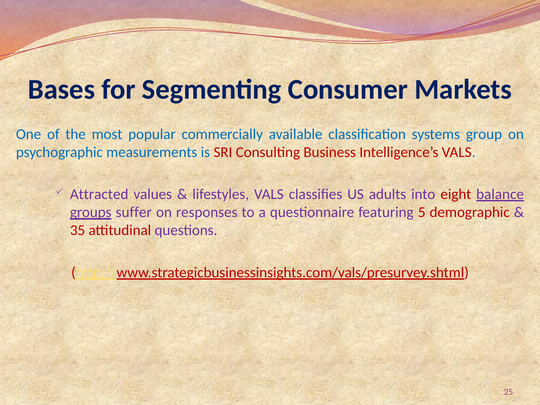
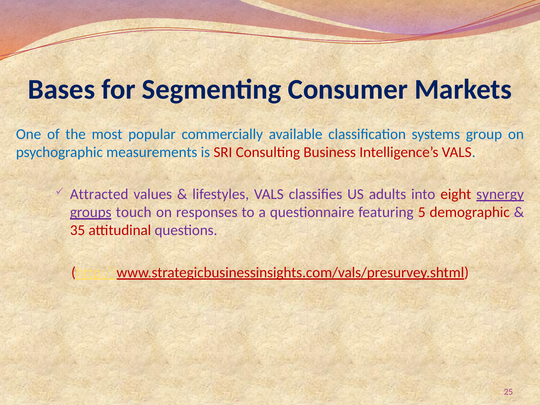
balance: balance -> synergy
suffer: suffer -> touch
